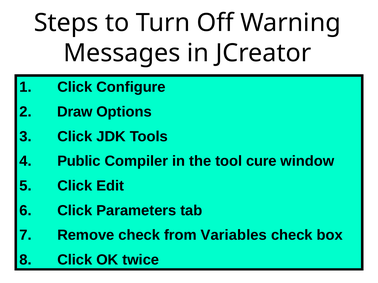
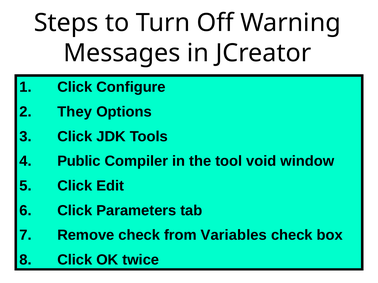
Draw: Draw -> They
cure: cure -> void
